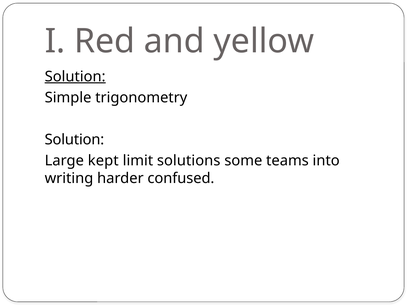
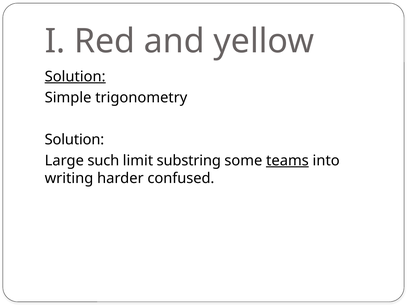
kept: kept -> such
solutions: solutions -> substring
teams underline: none -> present
